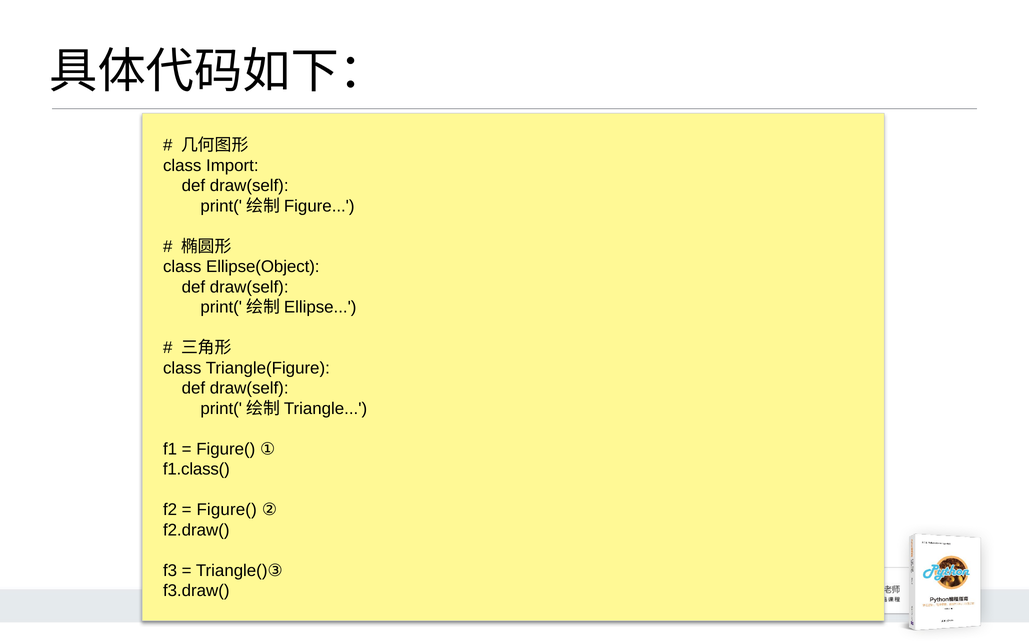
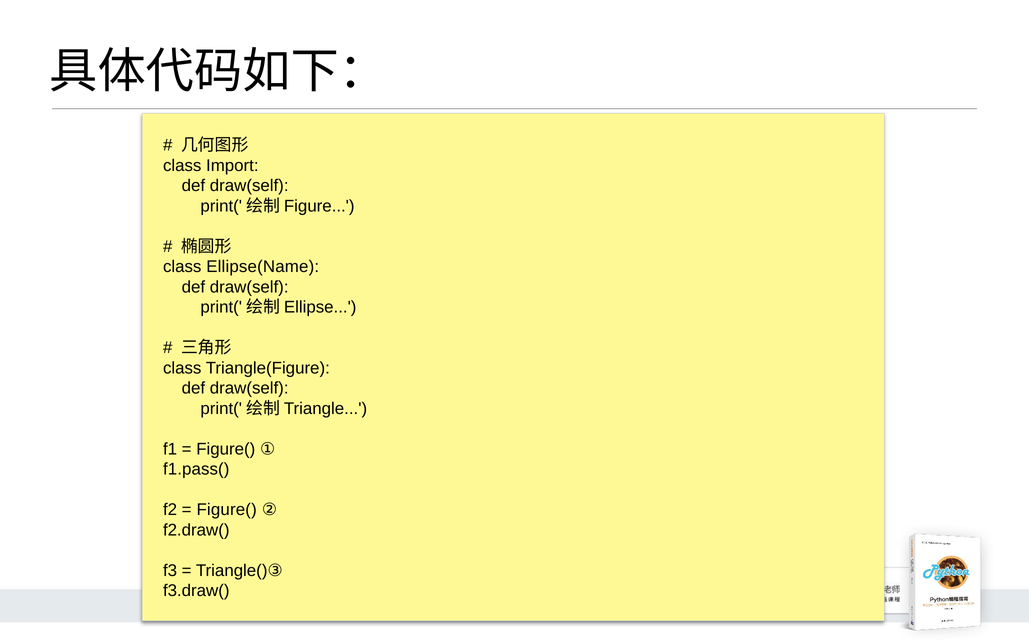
Ellipse(Object: Ellipse(Object -> Ellipse(Name
f1.class(: f1.class( -> f1.pass(
